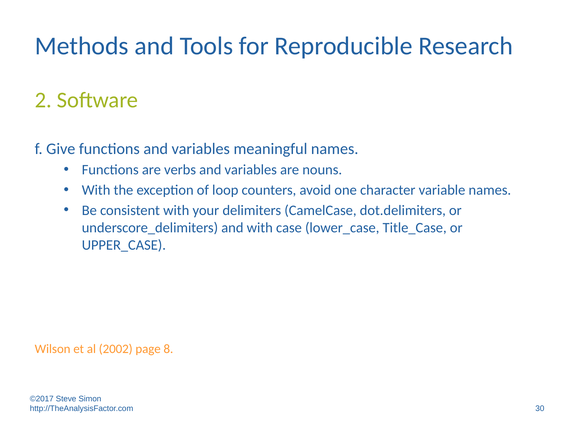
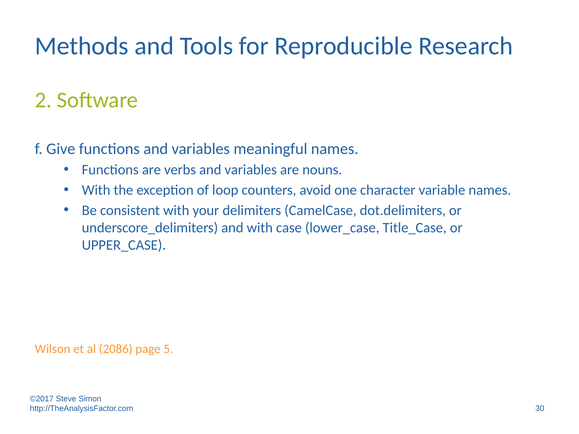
2002: 2002 -> 2086
8: 8 -> 5
